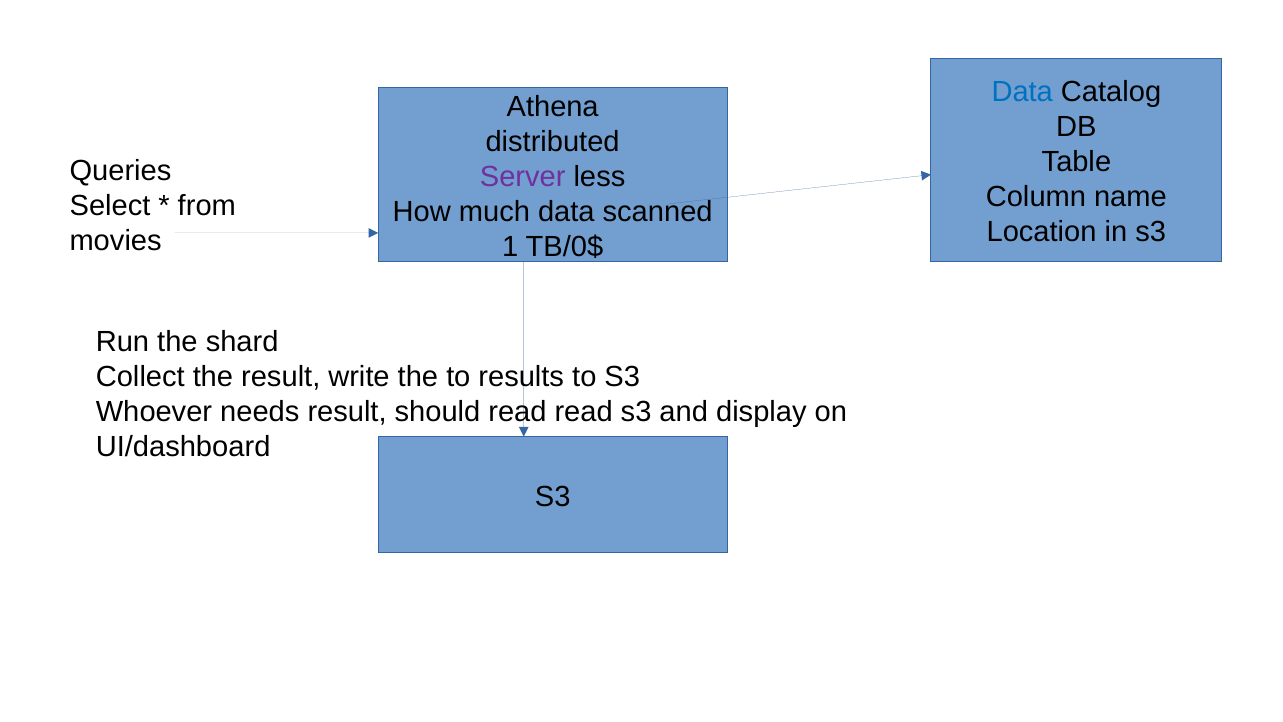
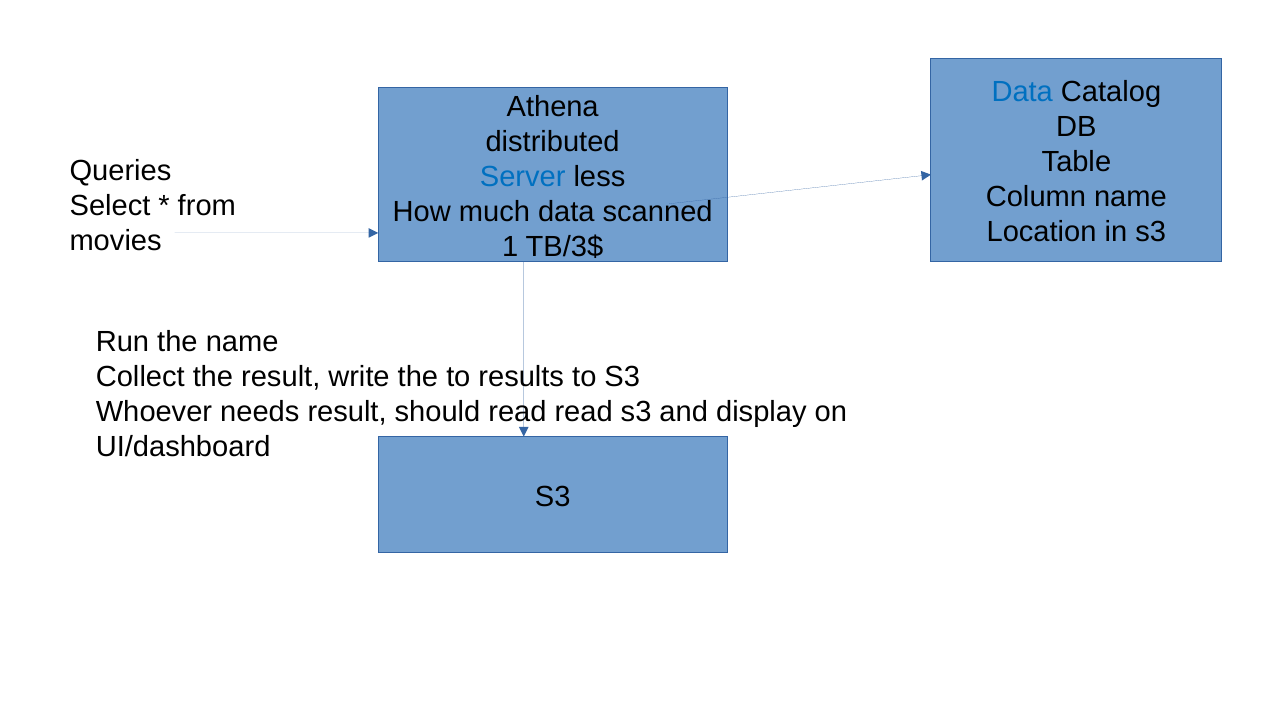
Server colour: purple -> blue
TB/0$: TB/0$ -> TB/3$
the shard: shard -> name
